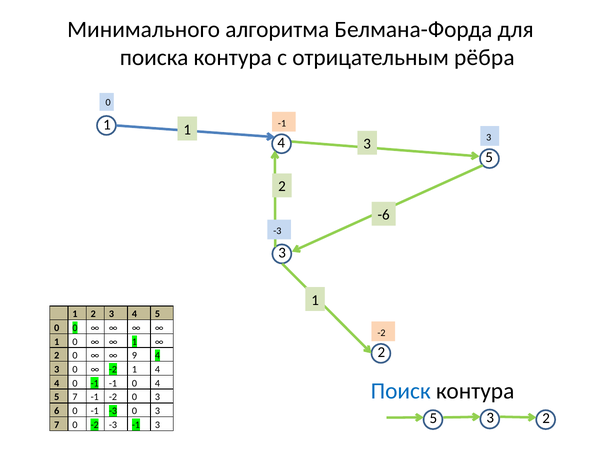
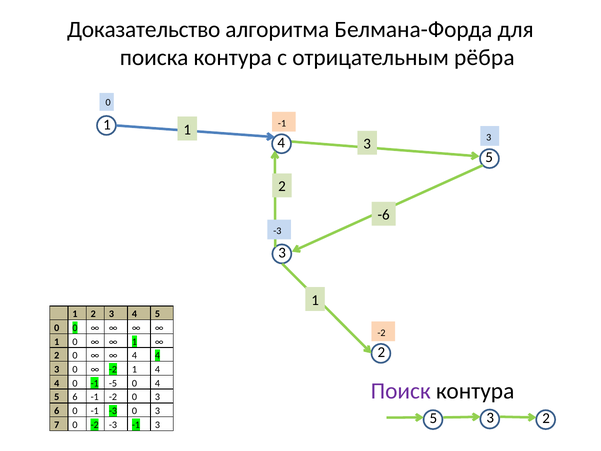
Минимального: Минимального -> Доказательство
9 at (134, 355): 9 -> 4
-1 -1: -1 -> -5
Поиск colour: blue -> purple
5 7: 7 -> 6
